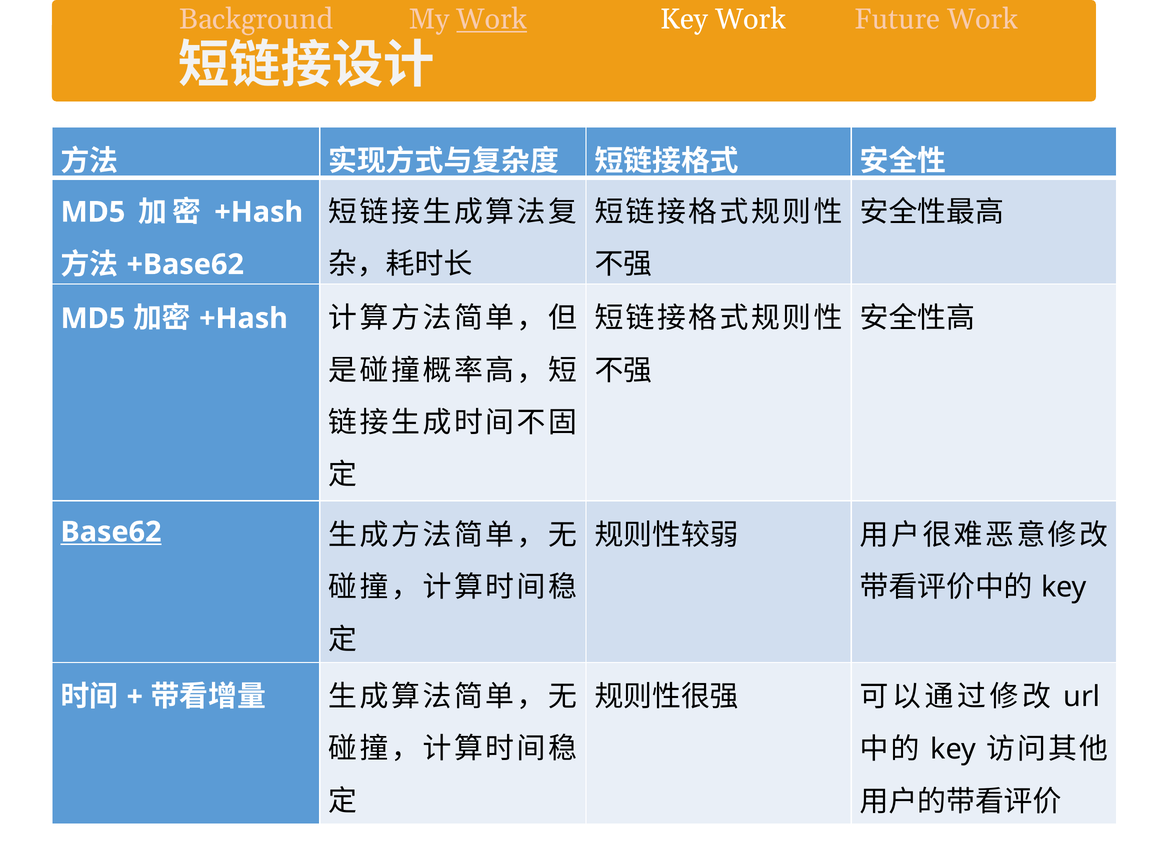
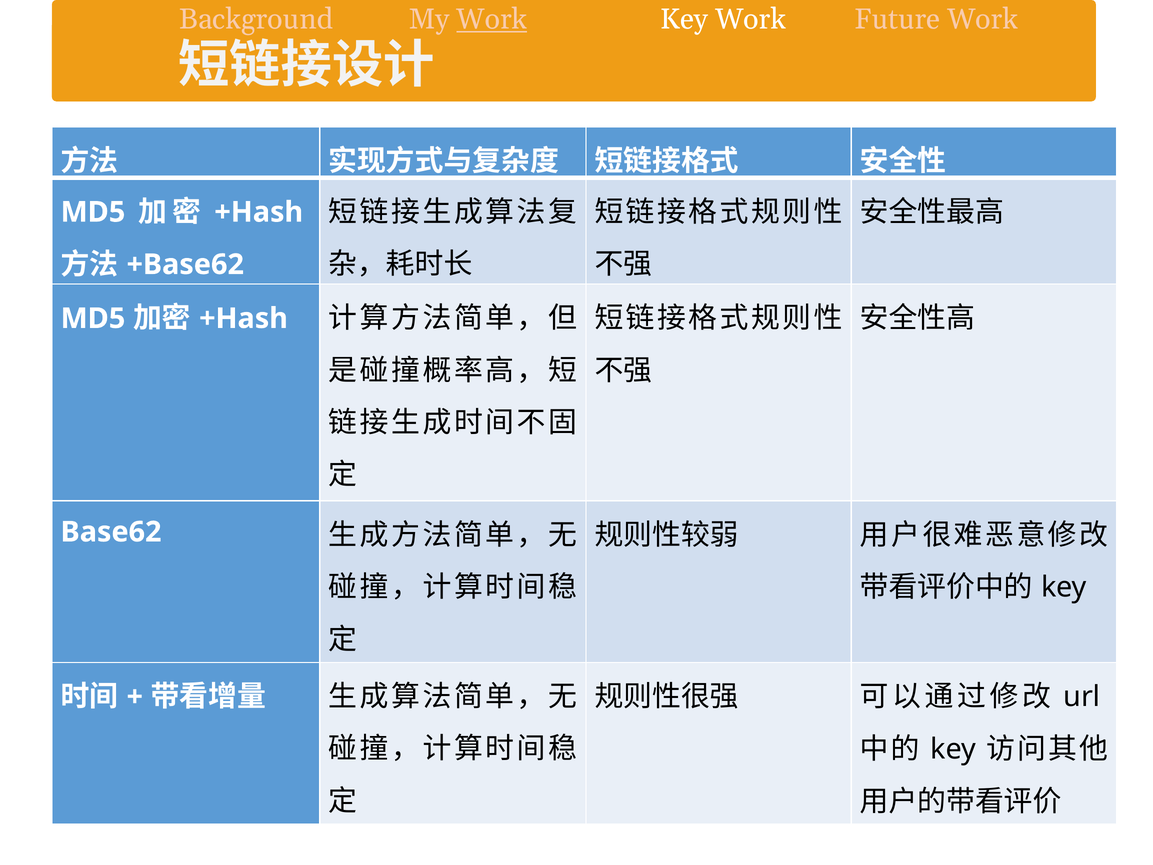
Base62 underline: present -> none
